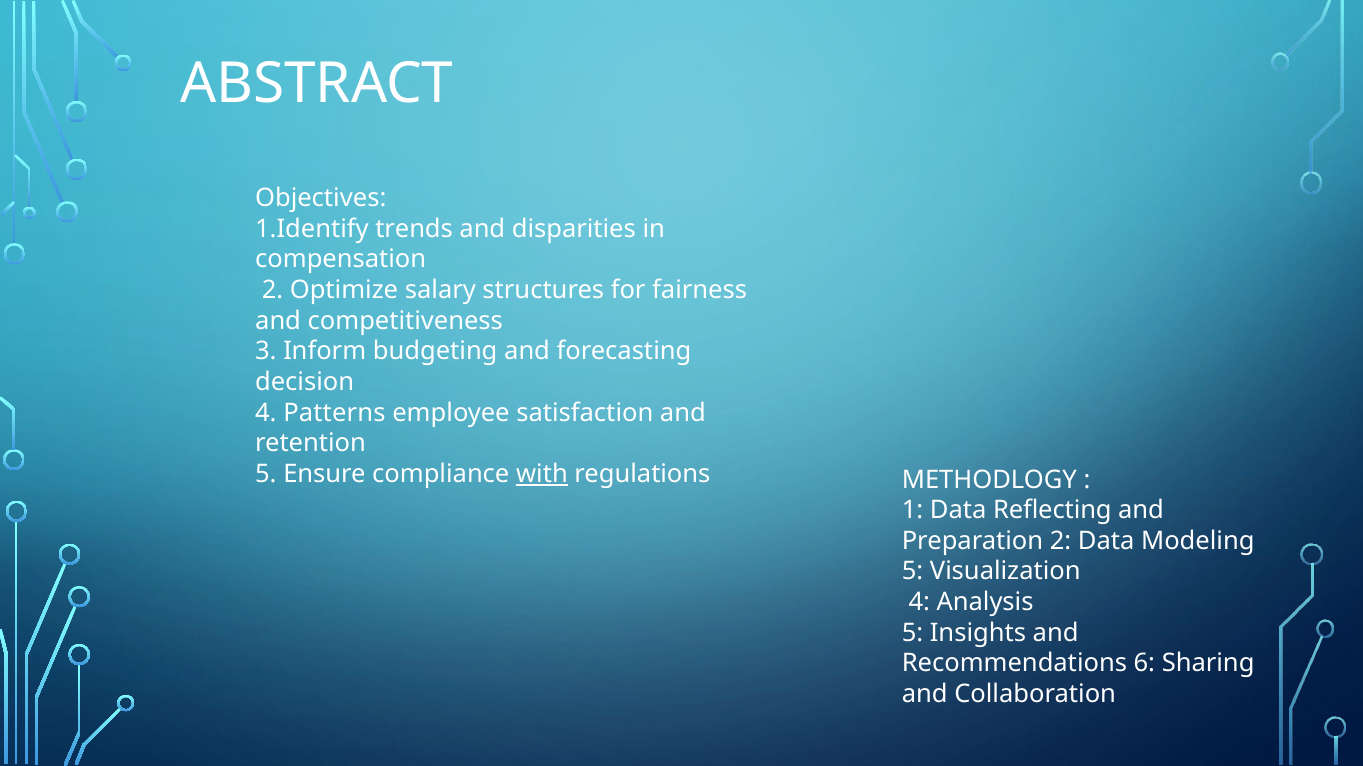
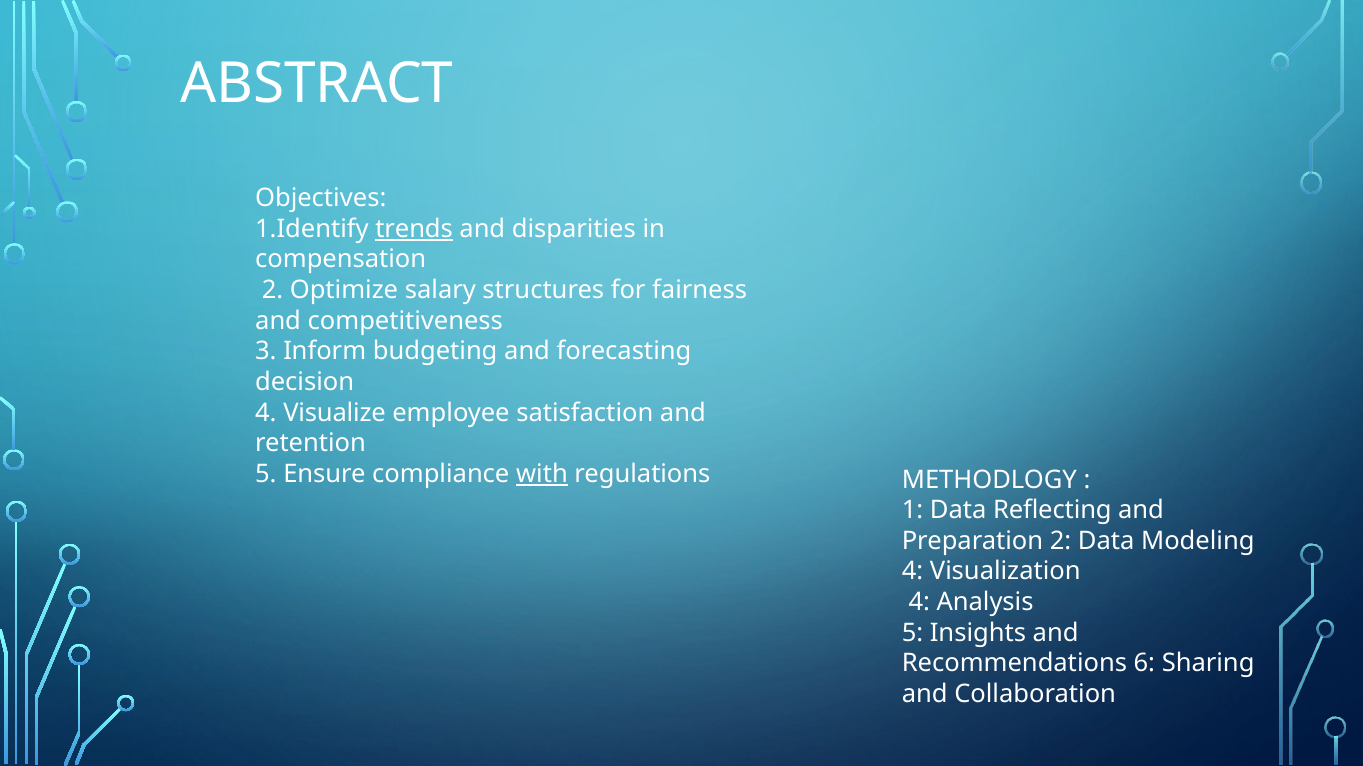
trends underline: none -> present
Patterns: Patterns -> Visualize
5 at (913, 572): 5 -> 4
